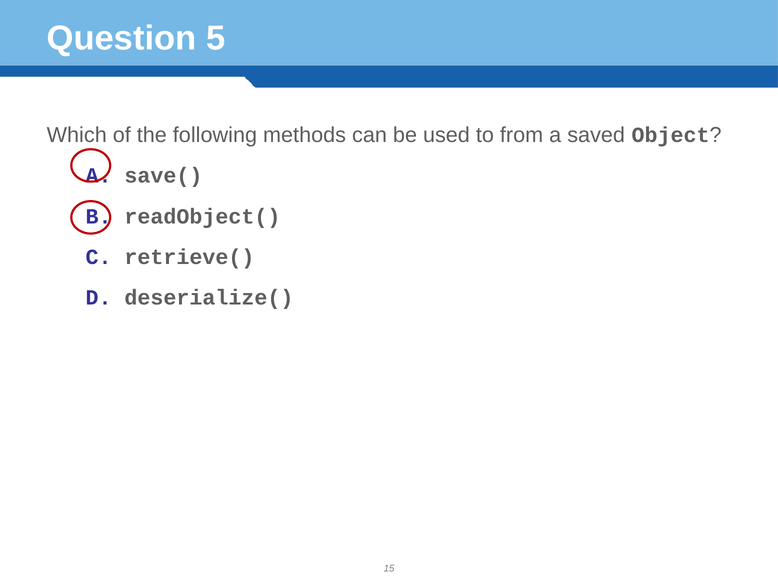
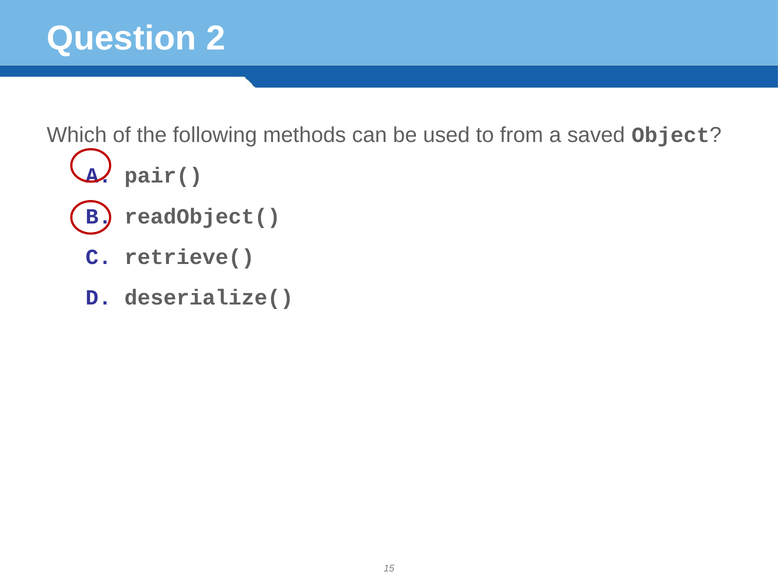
5: 5 -> 2
save(: save( -> pair(
